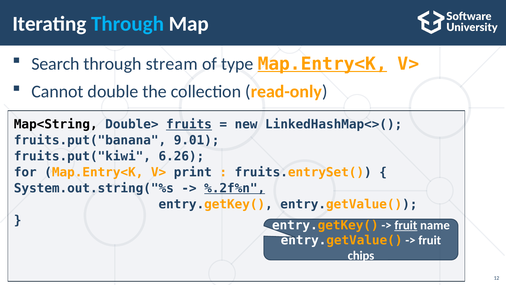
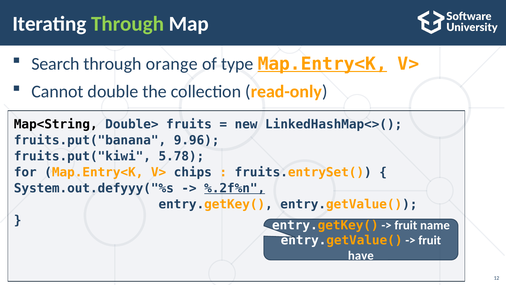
Through at (128, 24) colour: light blue -> light green
stream: stream -> orange
fruits underline: present -> none
9.01: 9.01 -> 9.96
6.26: 6.26 -> 5.78
print: print -> chips
System.out.string("%s: System.out.string("%s -> System.out.defyyy("%s
fruit at (406, 225) underline: present -> none
chips: chips -> have
